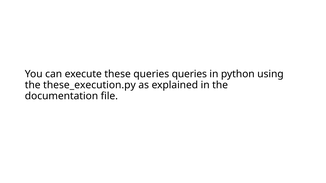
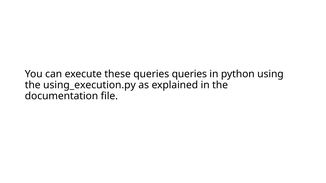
these_execution.py: these_execution.py -> using_execution.py
